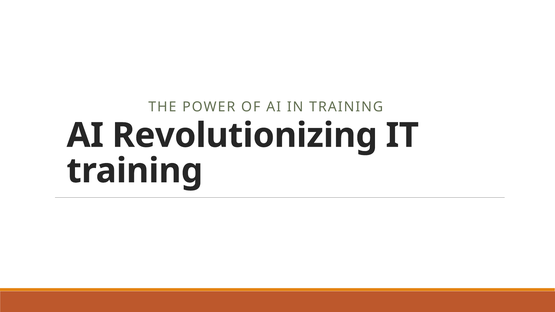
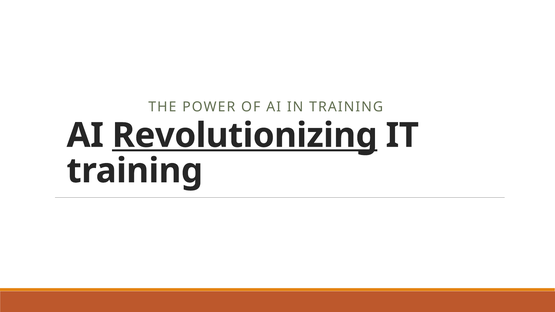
Revolutionizing underline: none -> present
